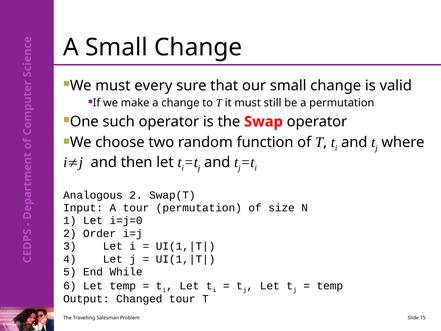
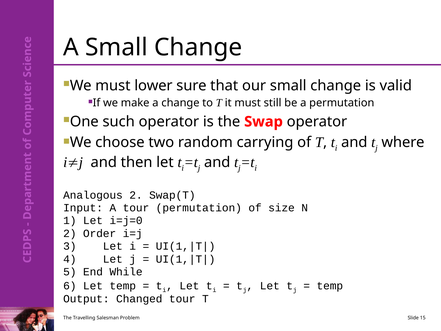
every: every -> lower
function: function -> carrying
